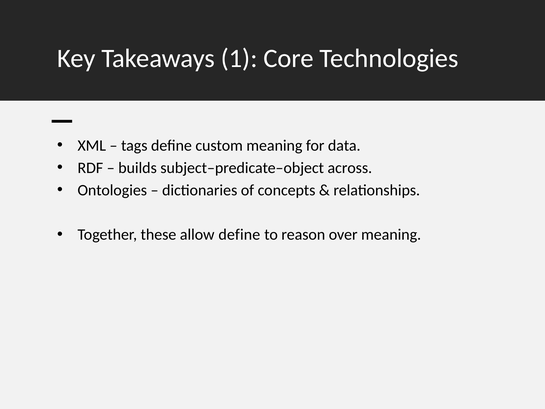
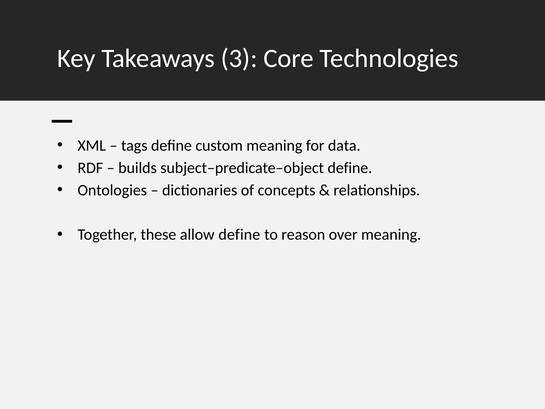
1: 1 -> 3
subject–predicate–object across: across -> define
